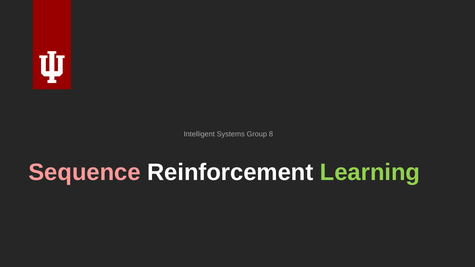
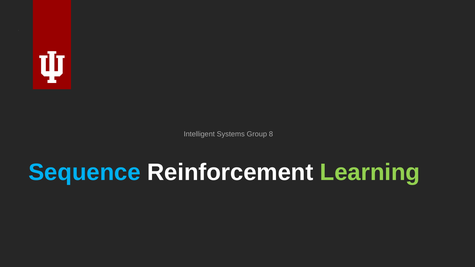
Sequence colour: pink -> light blue
